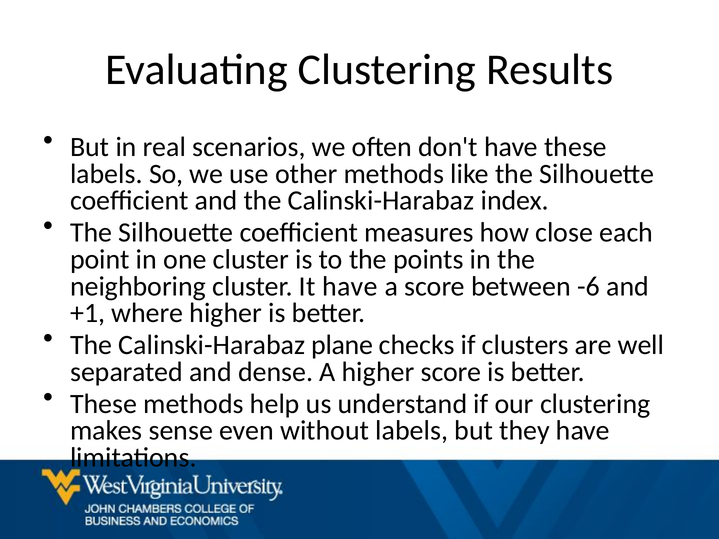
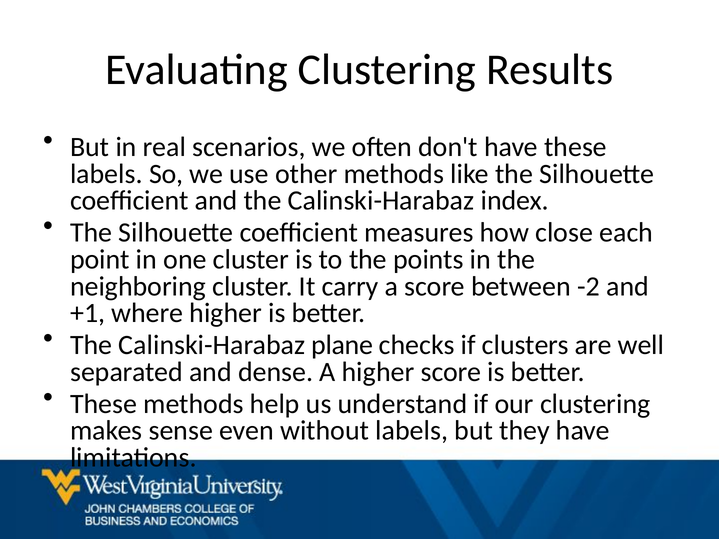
It have: have -> carry
-6: -6 -> -2
